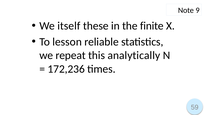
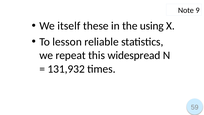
finite: finite -> using
analytically: analytically -> widespread
172,236: 172,236 -> 131,932
